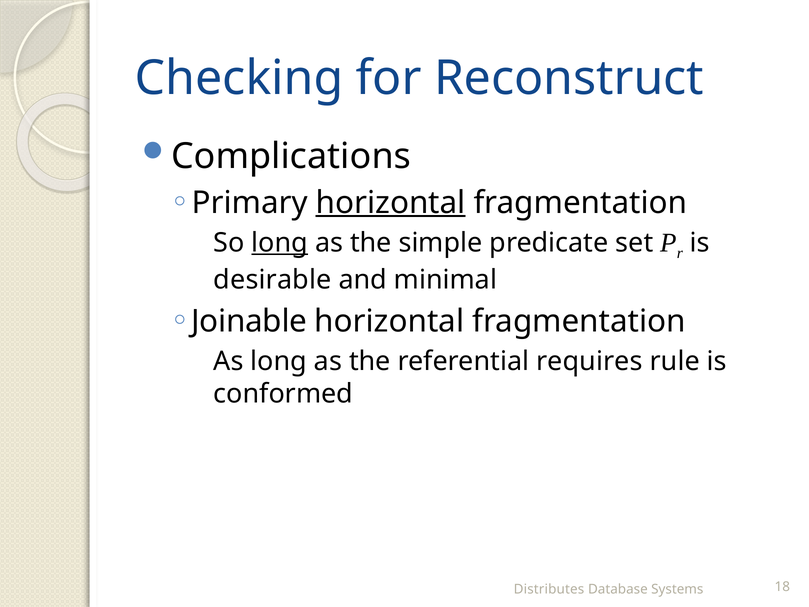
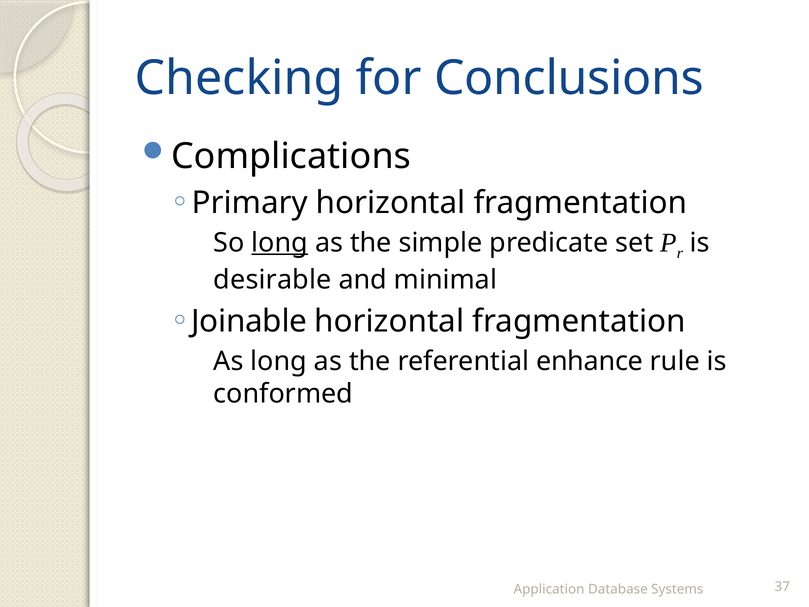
Reconstruct: Reconstruct -> Conclusions
horizontal at (391, 203) underline: present -> none
requires: requires -> enhance
Distributes: Distributes -> Application
18: 18 -> 37
